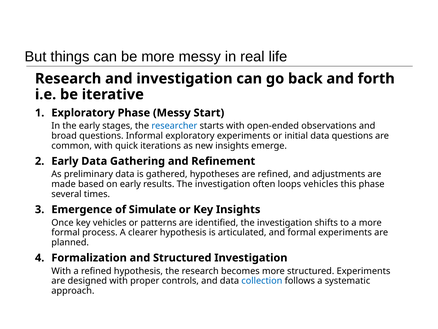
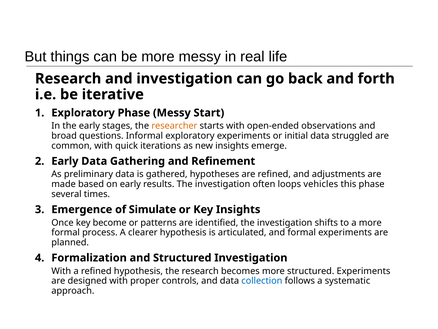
researcher colour: blue -> orange
data questions: questions -> struggled
key vehicles: vehicles -> become
